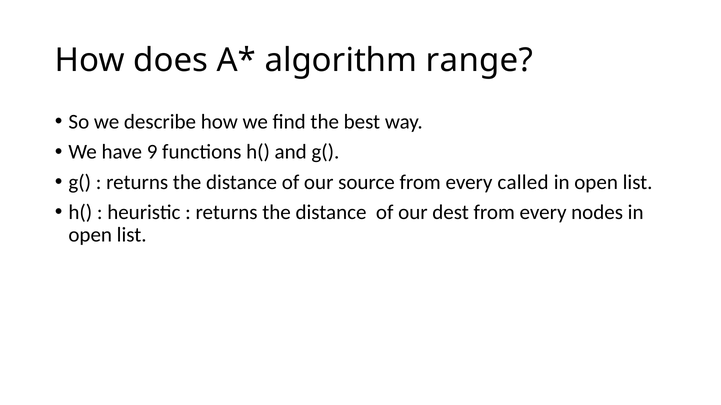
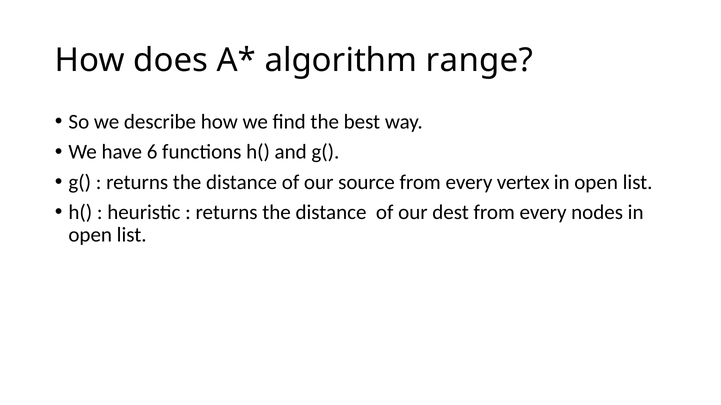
9: 9 -> 6
called: called -> vertex
